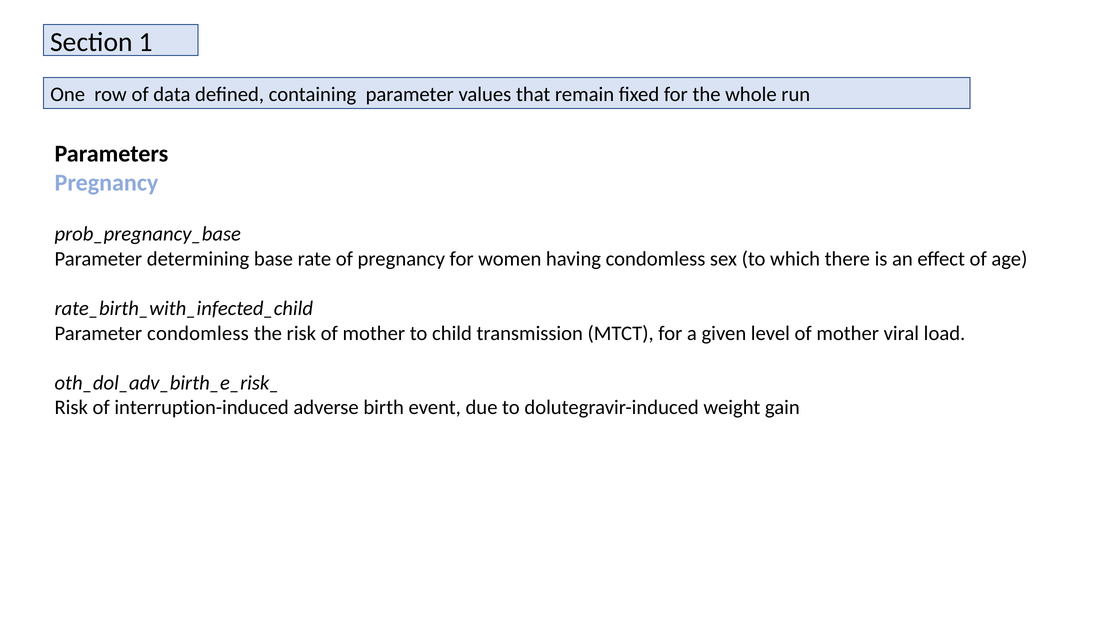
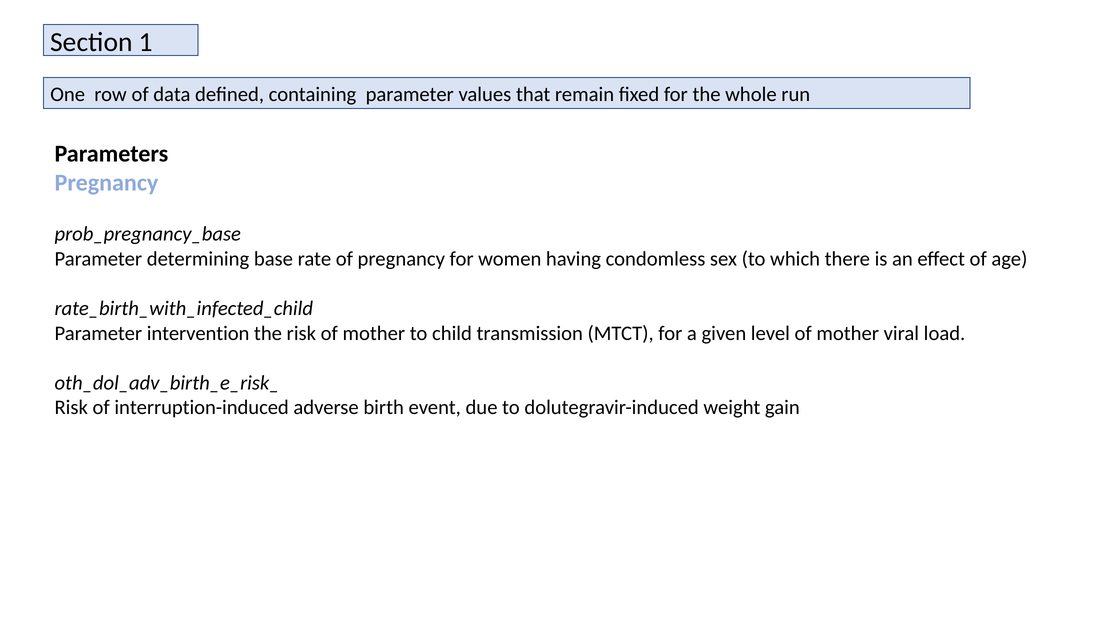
Parameter condomless: condomless -> intervention
